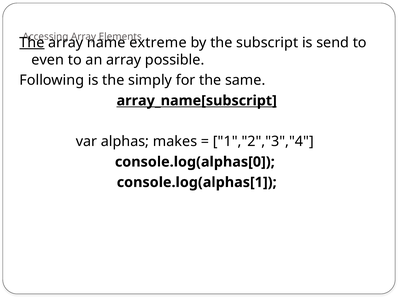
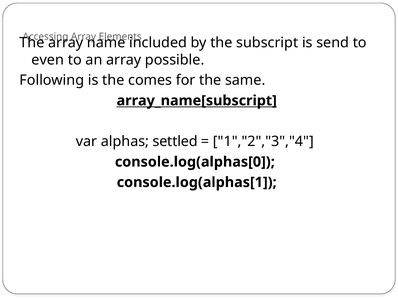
The at (32, 43) underline: present -> none
extreme: extreme -> included
simply: simply -> comes
makes: makes -> settled
